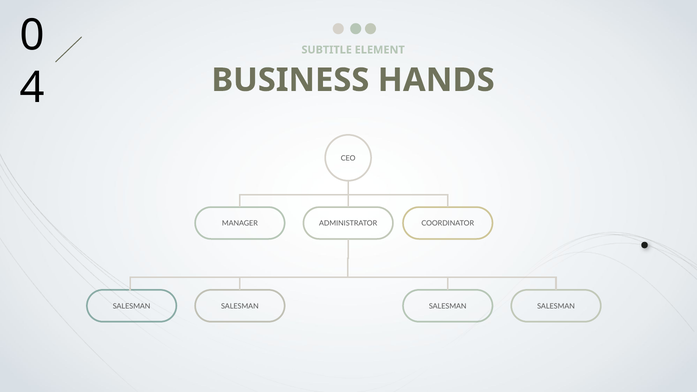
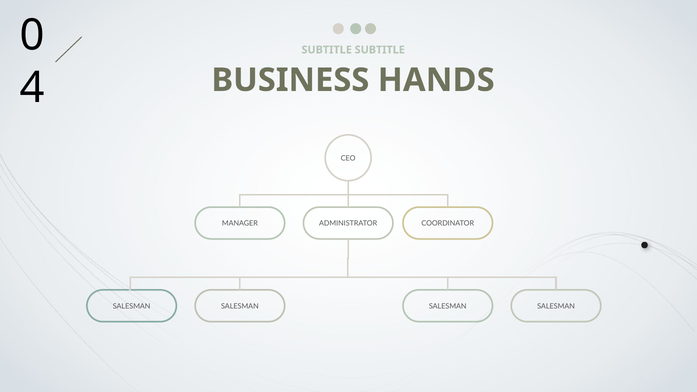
SUBTITLE ELEMENT: ELEMENT -> SUBTITLE
